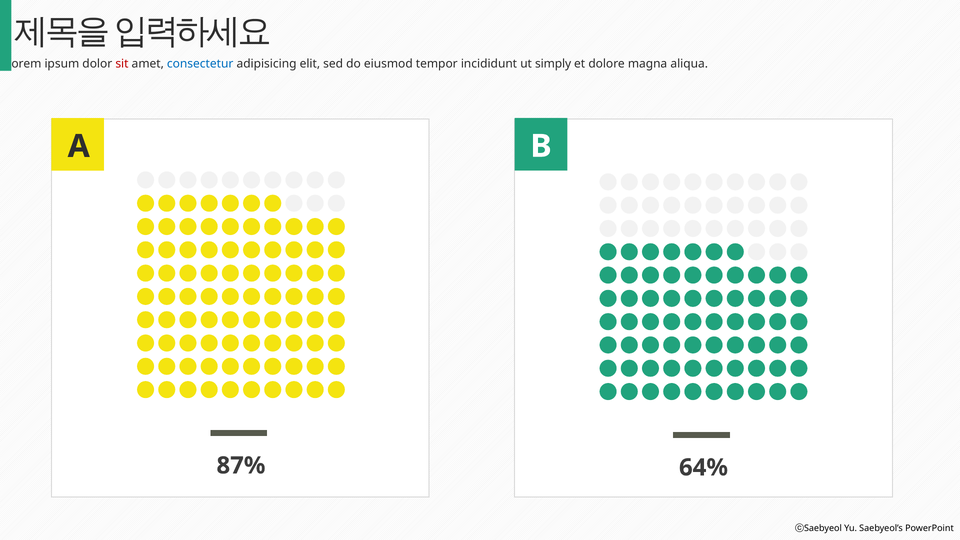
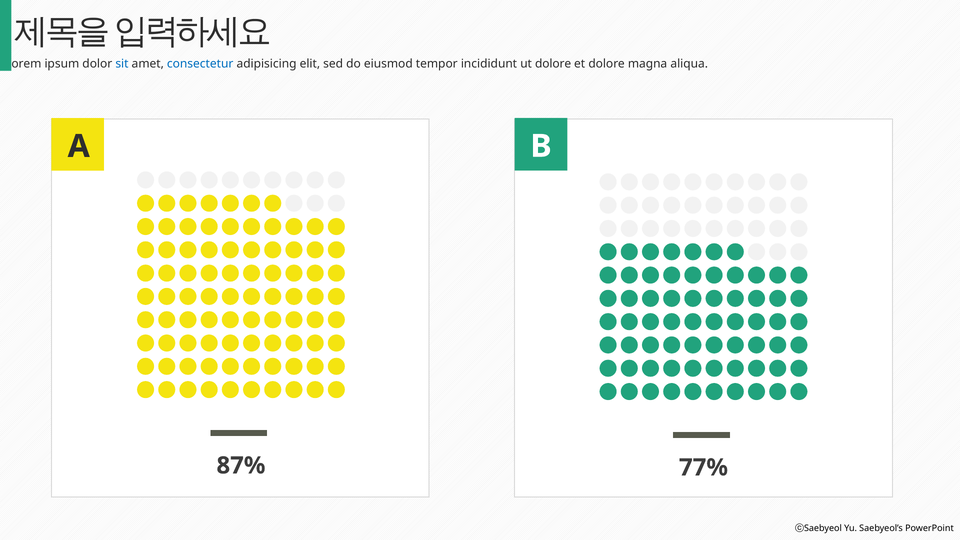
sit colour: red -> blue
ut simply: simply -> dolore
64%: 64% -> 77%
